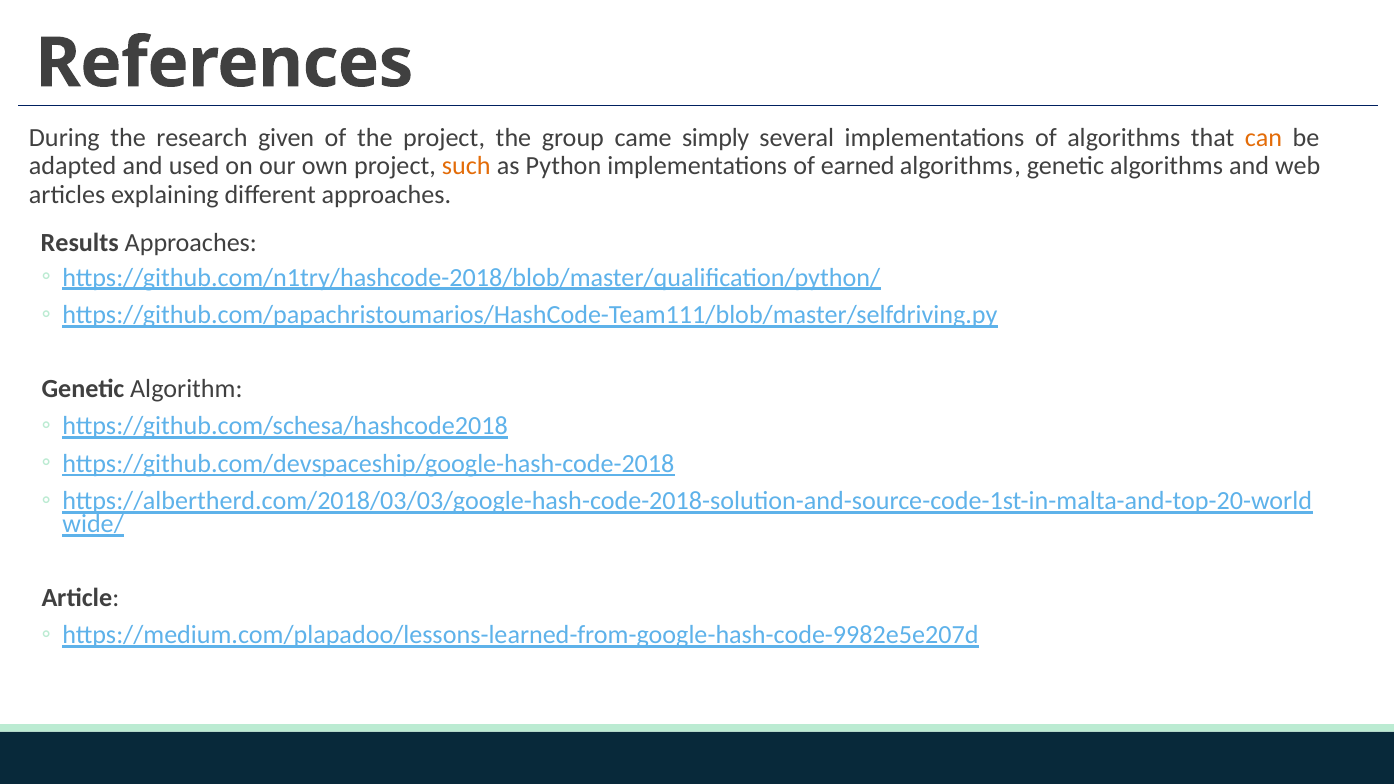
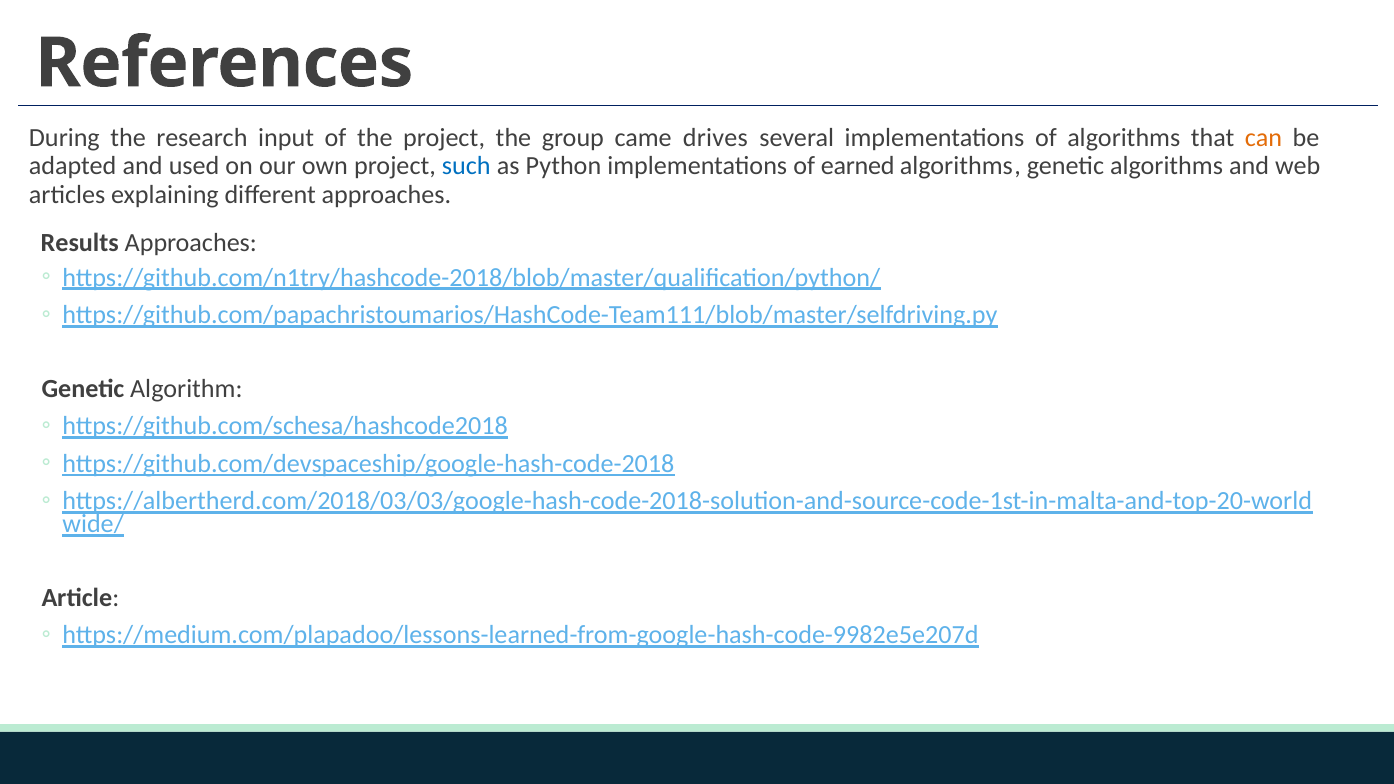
given: given -> input
simply: simply -> drives
such colour: orange -> blue
